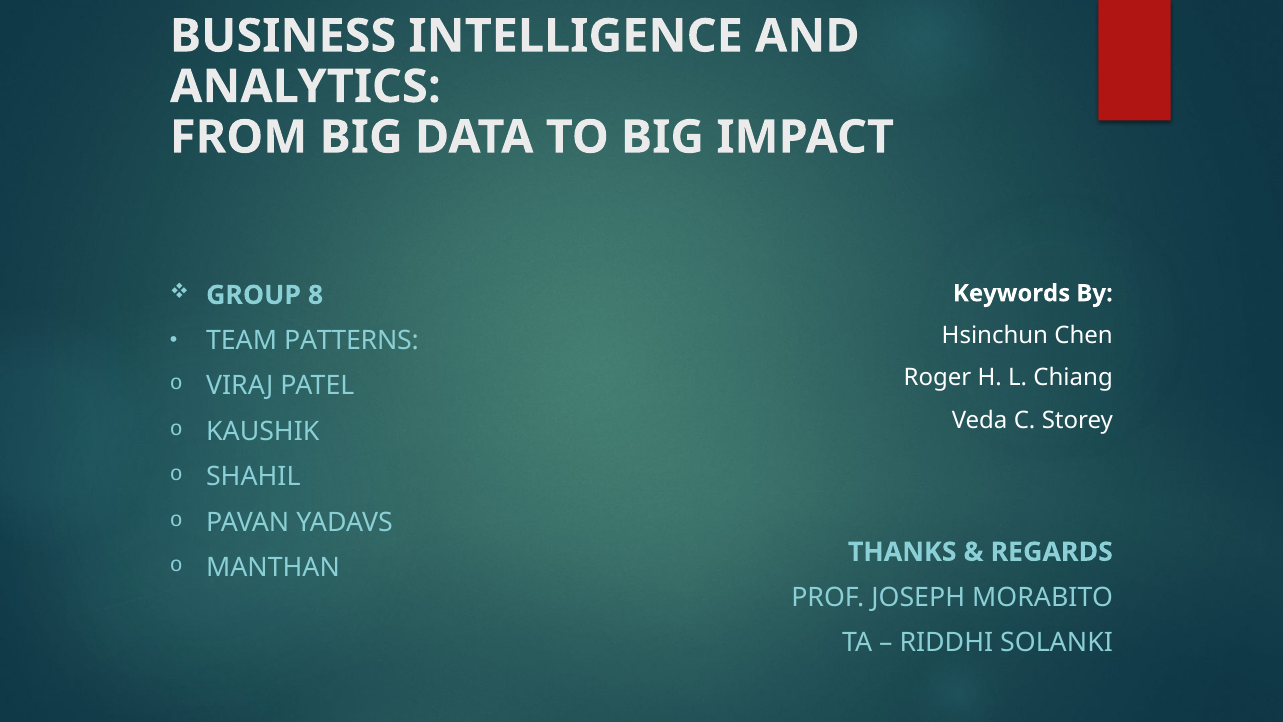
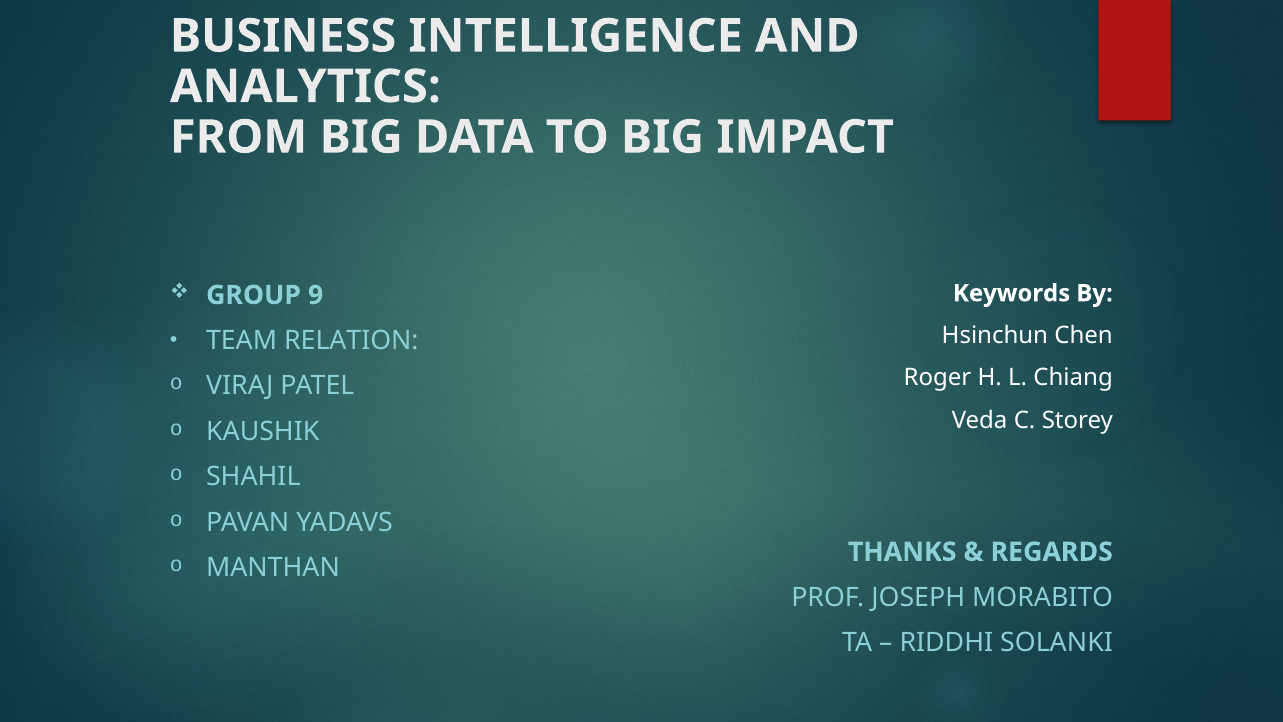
8: 8 -> 9
PATTERNS: PATTERNS -> RELATION
